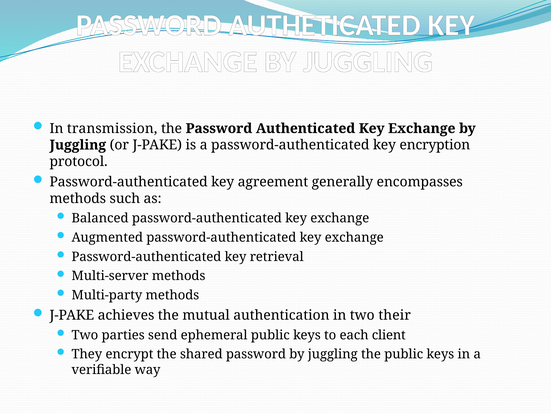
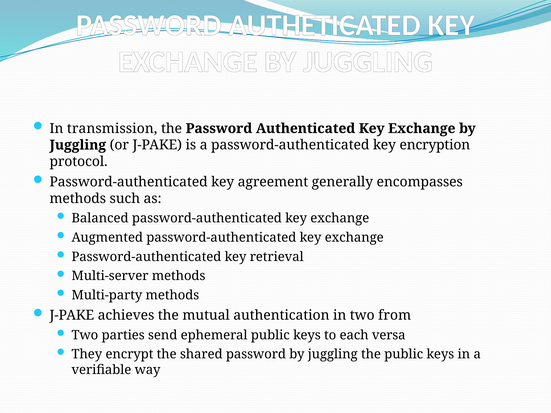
their: their -> from
client: client -> versa
